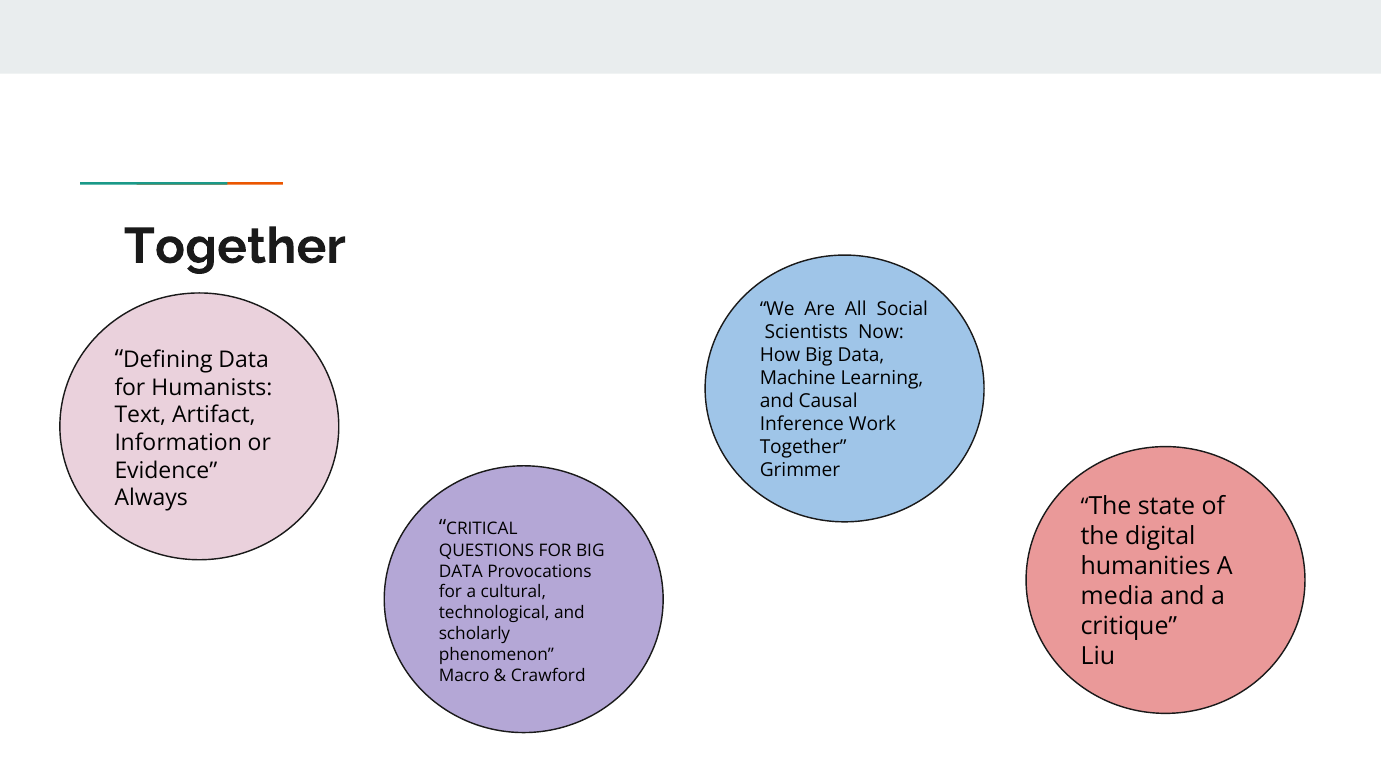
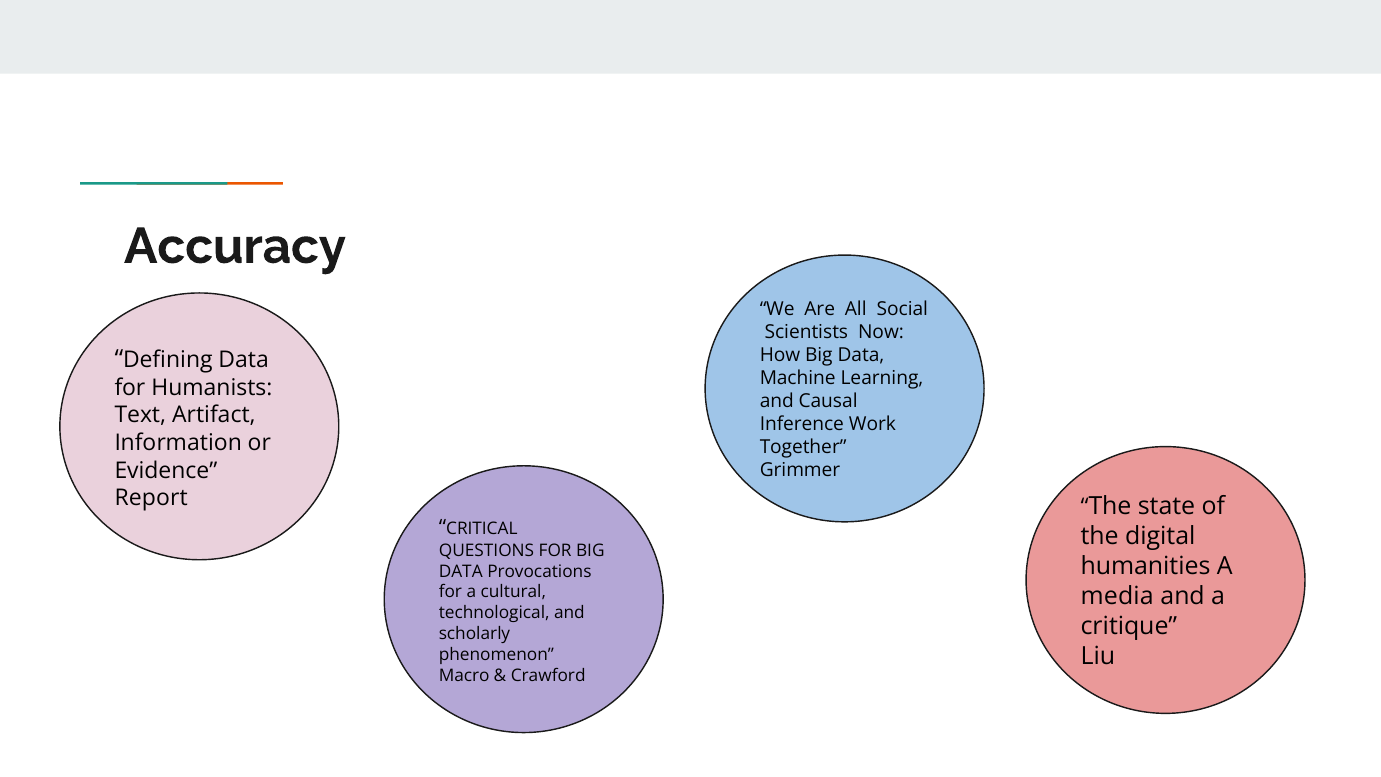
Together at (235, 246): Together -> Accuracy
Always: Always -> Report
